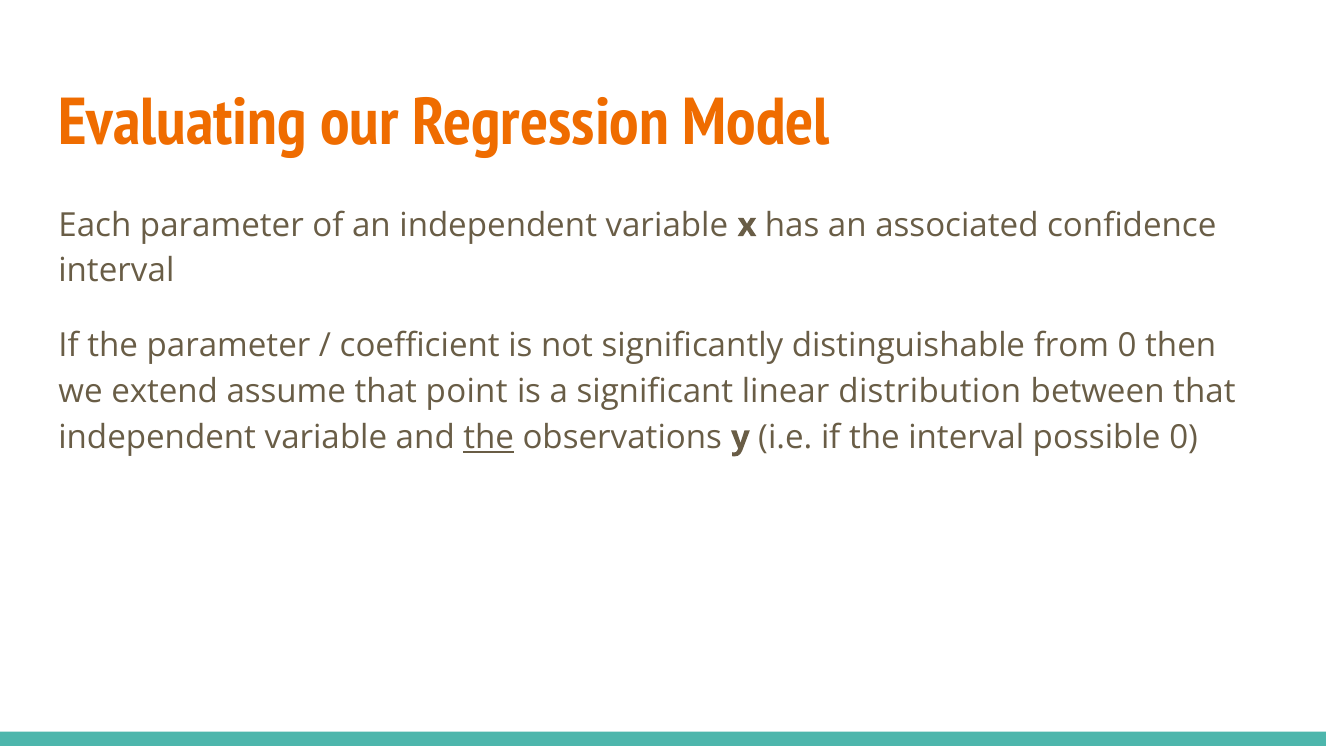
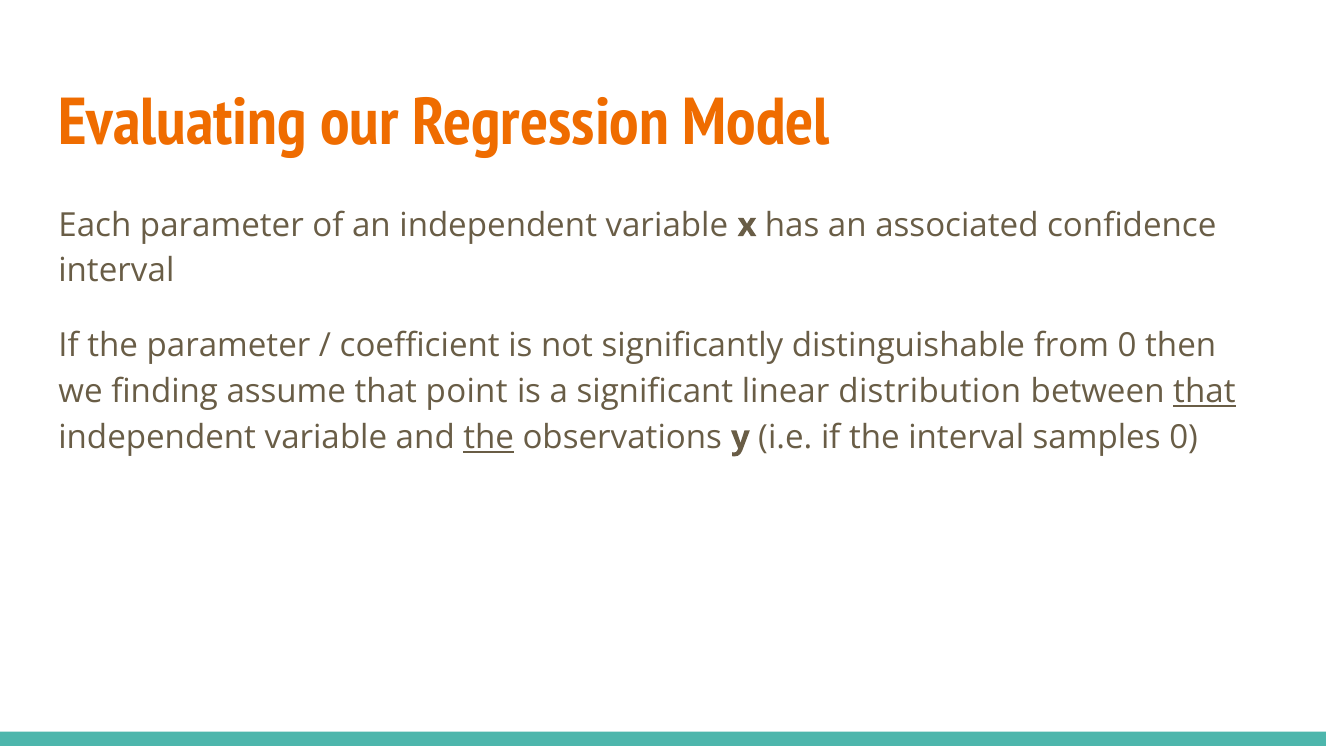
extend: extend -> finding
that at (1204, 392) underline: none -> present
possible: possible -> samples
